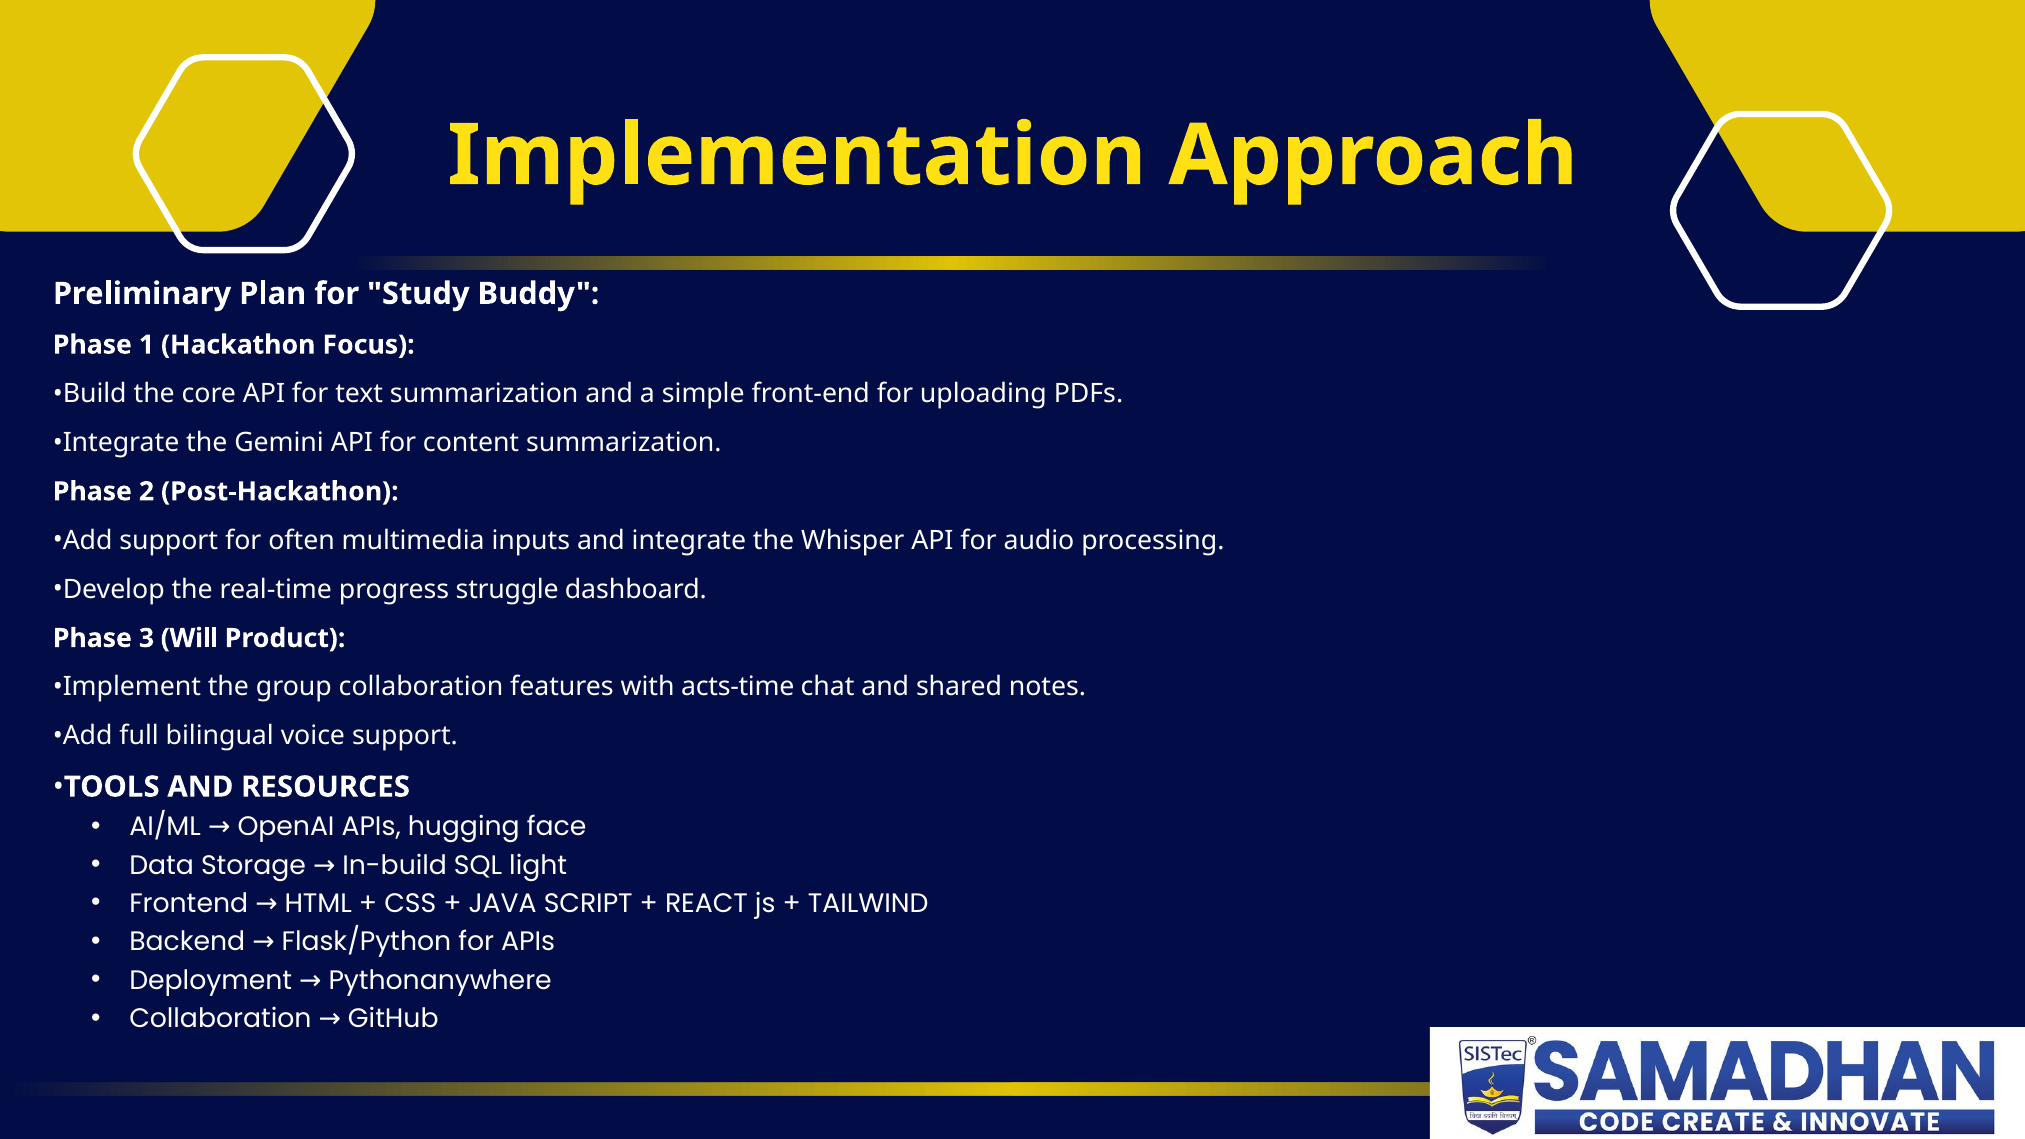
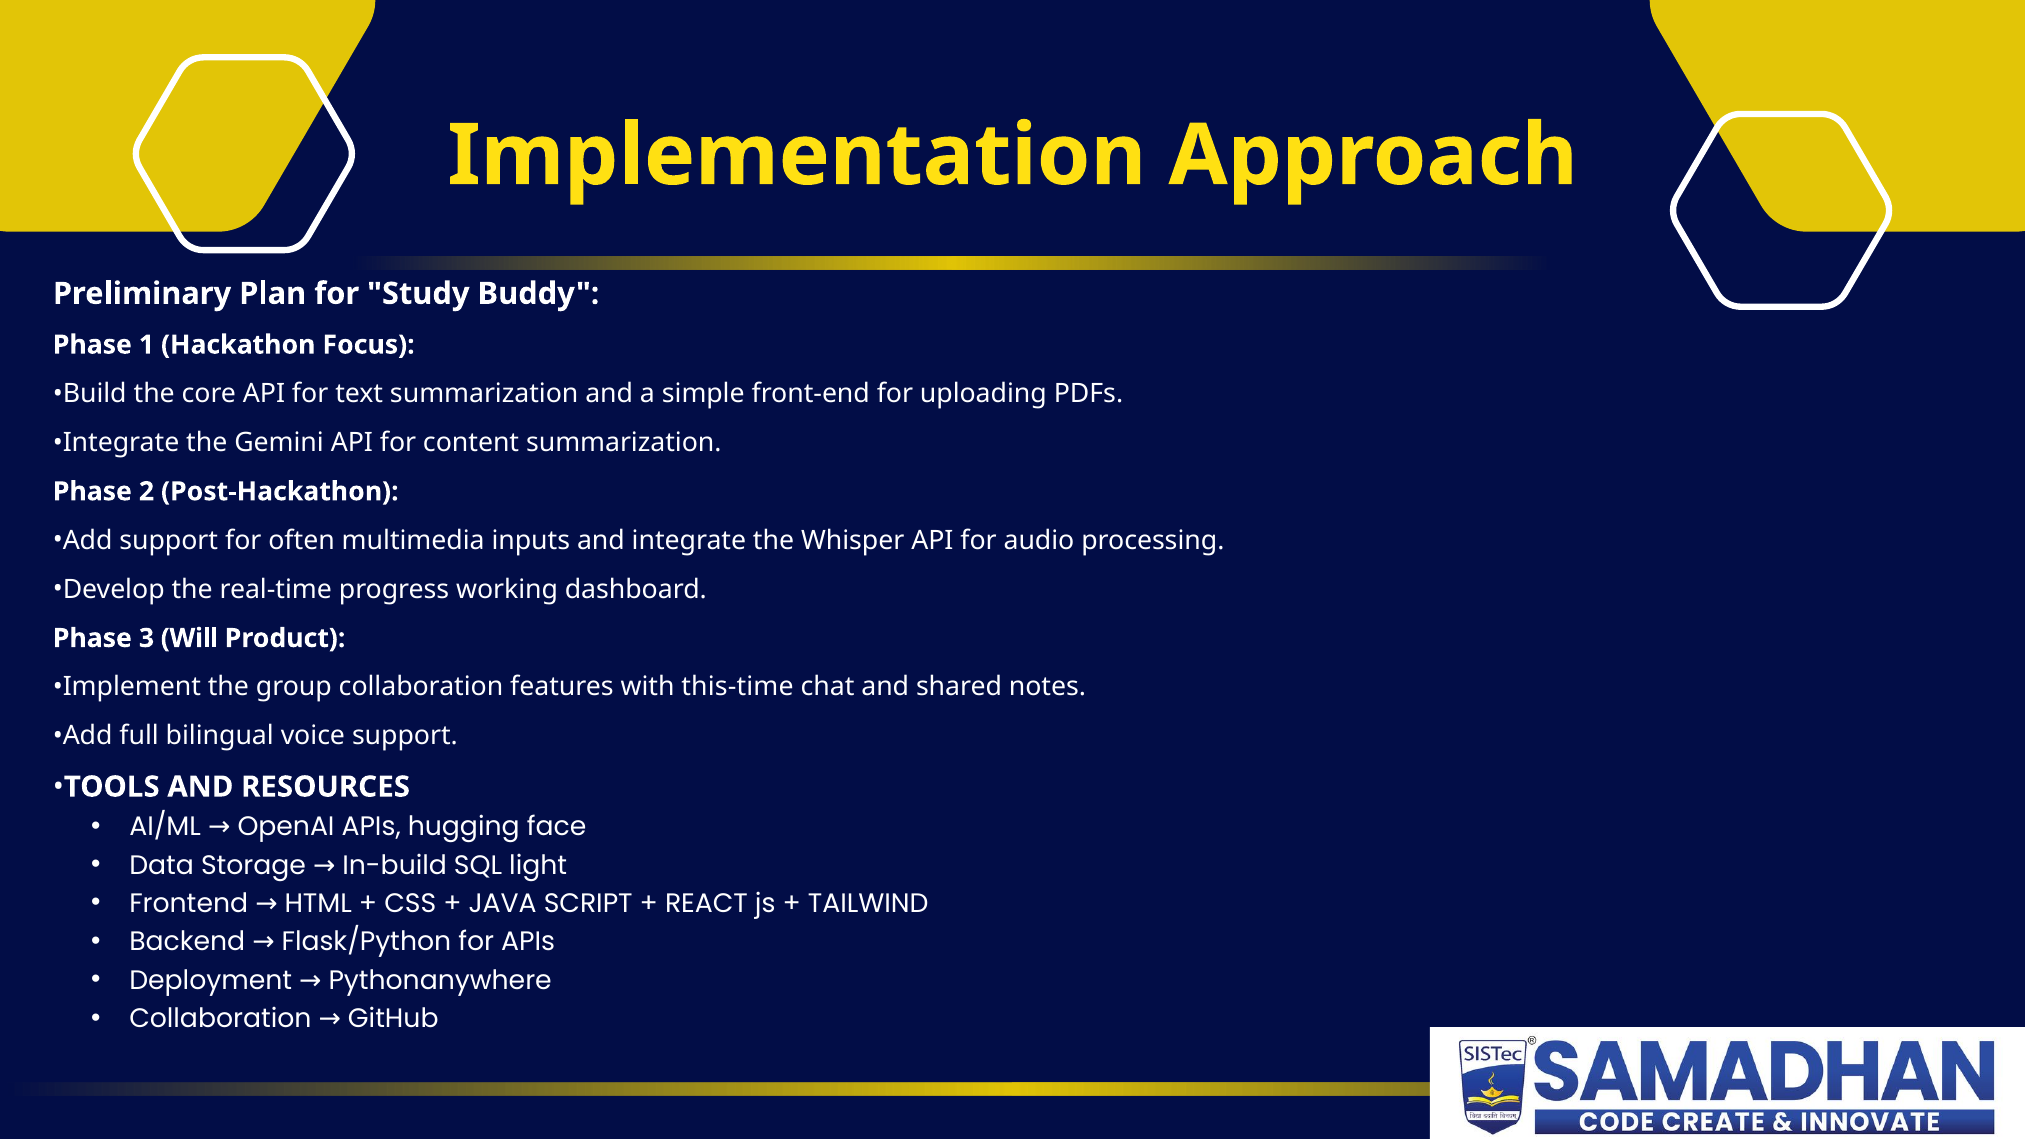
struggle: struggle -> working
acts-time: acts-time -> this-time
